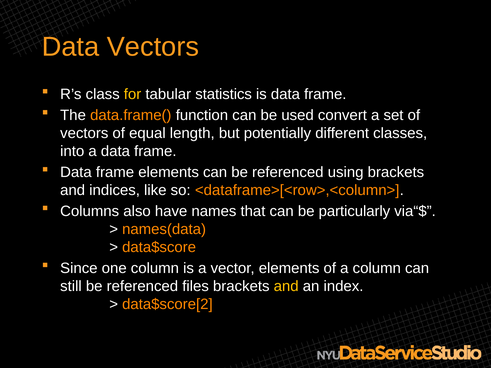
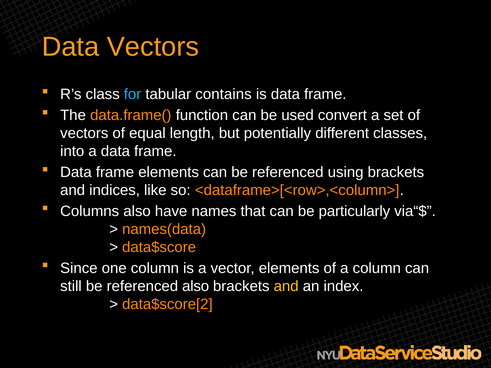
for colour: yellow -> light blue
statistics: statistics -> contains
referenced files: files -> also
